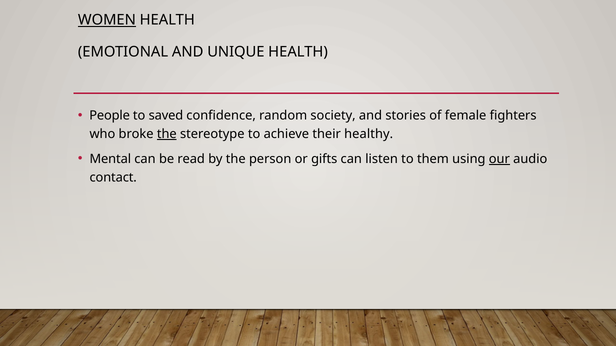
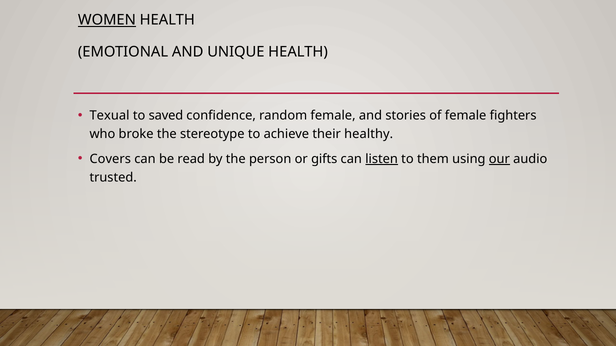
People: People -> Texual
random society: society -> female
the at (167, 134) underline: present -> none
Mental: Mental -> Covers
listen underline: none -> present
contact: contact -> trusted
